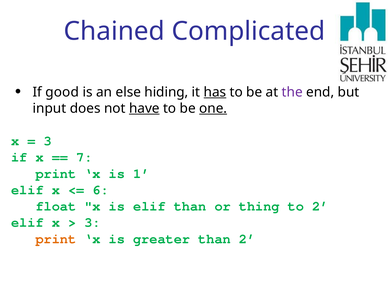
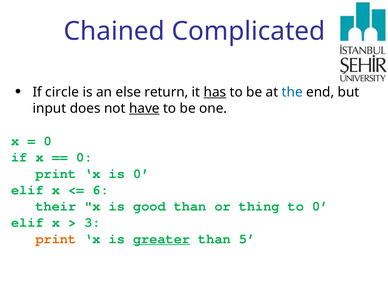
good: good -> circle
hiding: hiding -> return
the colour: purple -> blue
one underline: present -> none
3 at (48, 141): 3 -> 0
7 at (84, 157): 7 -> 0
is 1: 1 -> 0
float: float -> their
is elif: elif -> good
to 2: 2 -> 0
greater underline: none -> present
than 2: 2 -> 5
